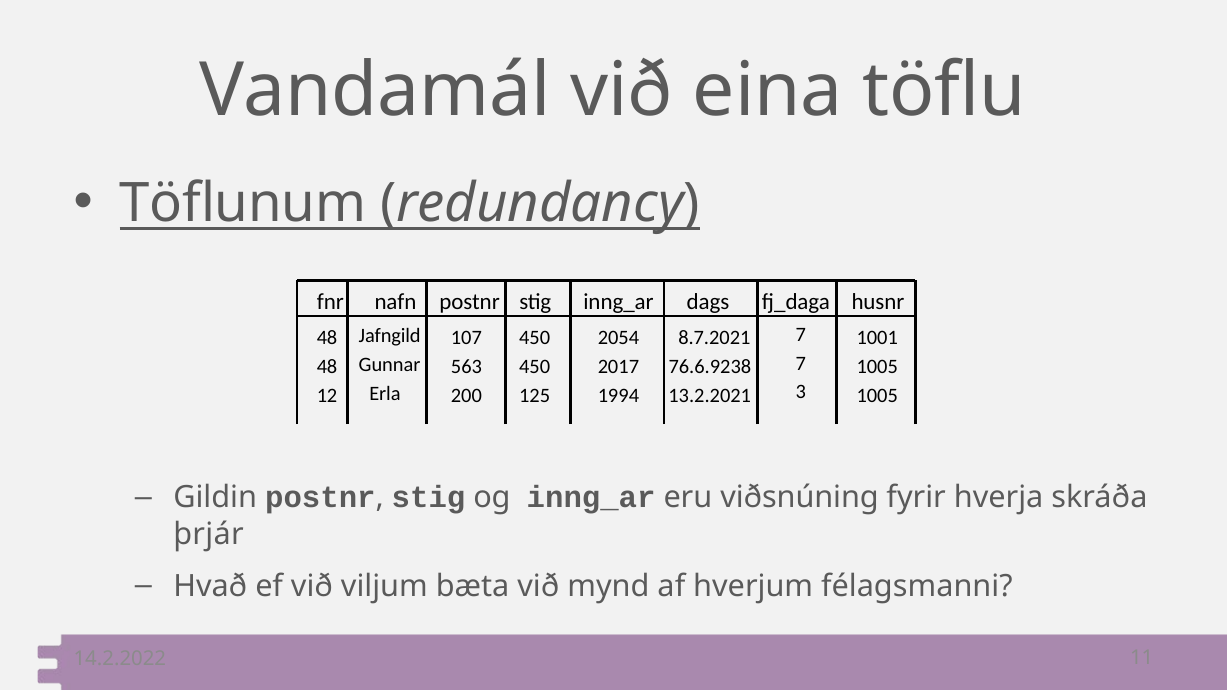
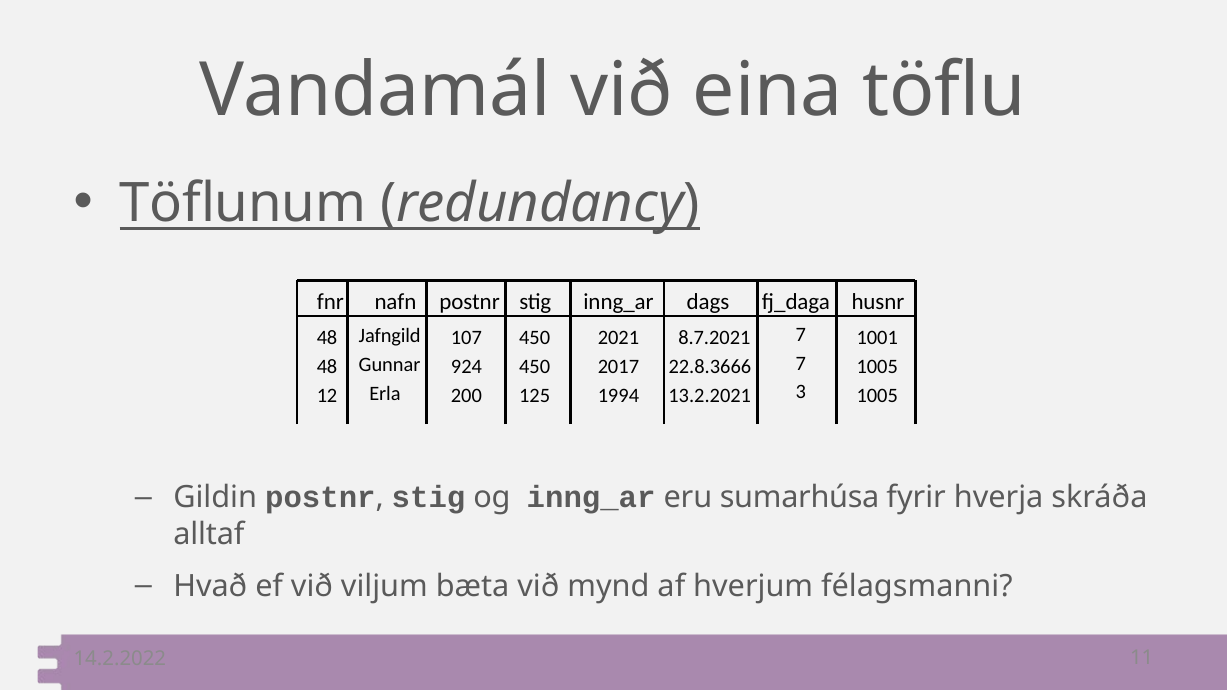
2054: 2054 -> 2021
563: 563 -> 924
76.6.9238: 76.6.9238 -> 22.8.3666
viðsnúning: viðsnúning -> sumarhúsa
þrjár: þrjár -> alltaf
